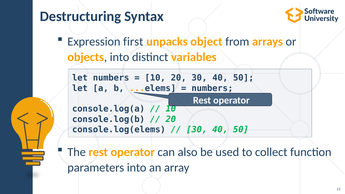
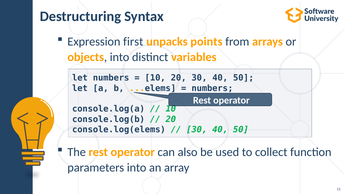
object: object -> points
